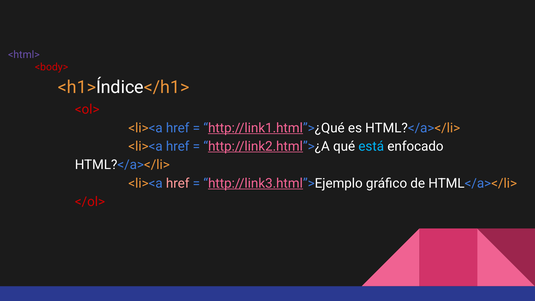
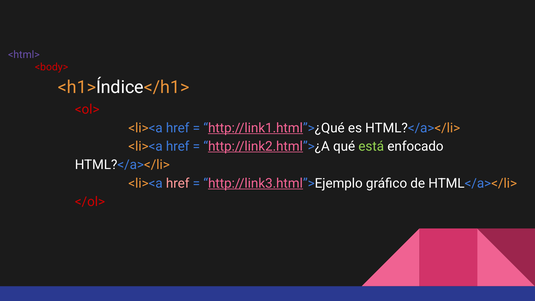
está colour: light blue -> light green
